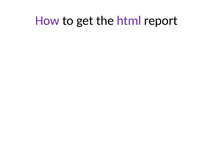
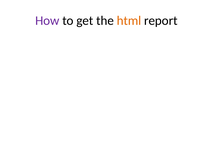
html colour: purple -> orange
